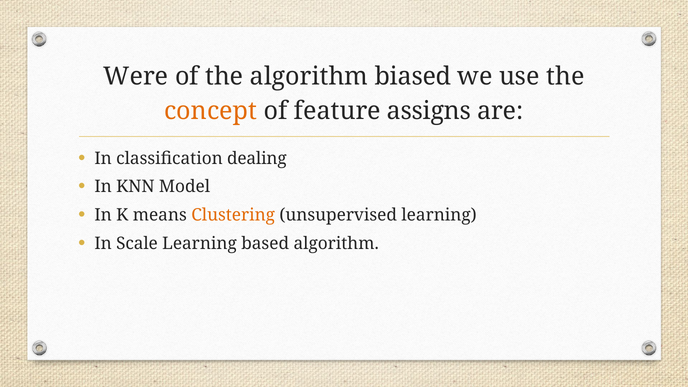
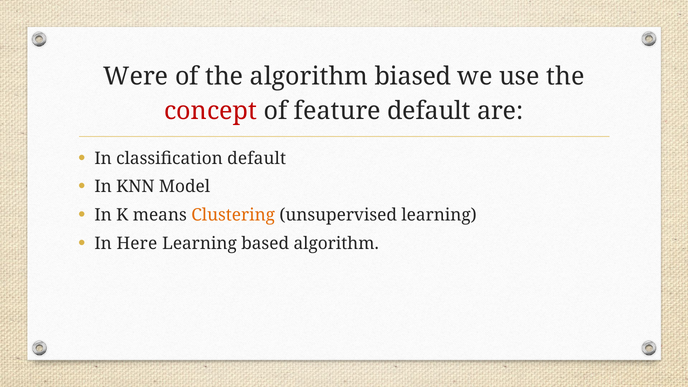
concept colour: orange -> red
feature assigns: assigns -> default
classification dealing: dealing -> default
Scale: Scale -> Here
